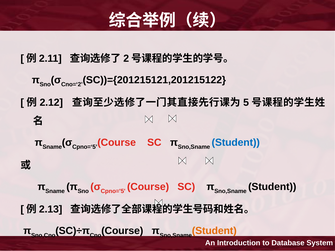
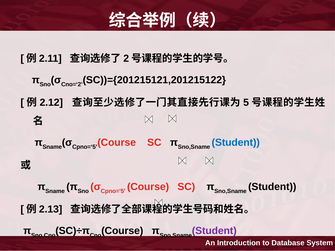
Student at (214, 231) colour: orange -> purple
